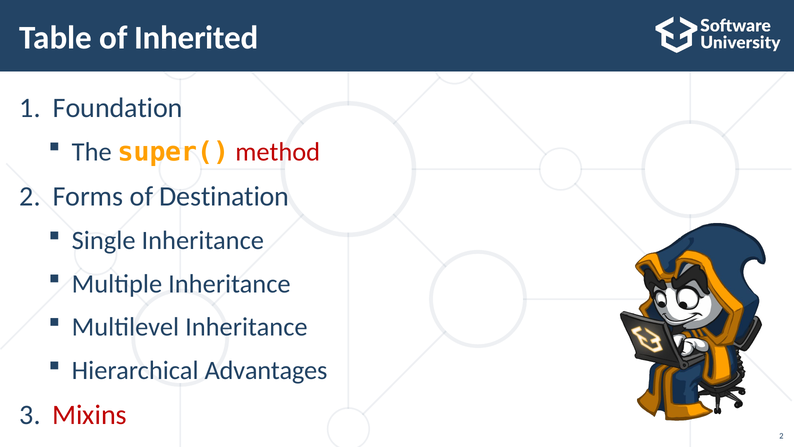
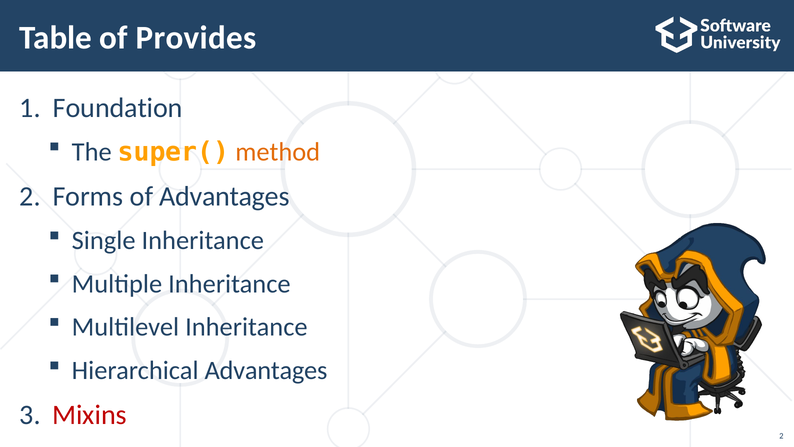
Inherited: Inherited -> Provides
method colour: red -> orange
of Destination: Destination -> Advantages
